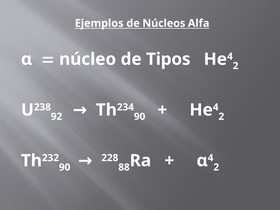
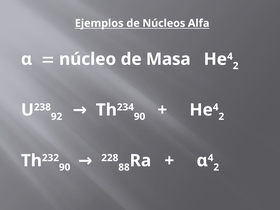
Tipos: Tipos -> Masa
